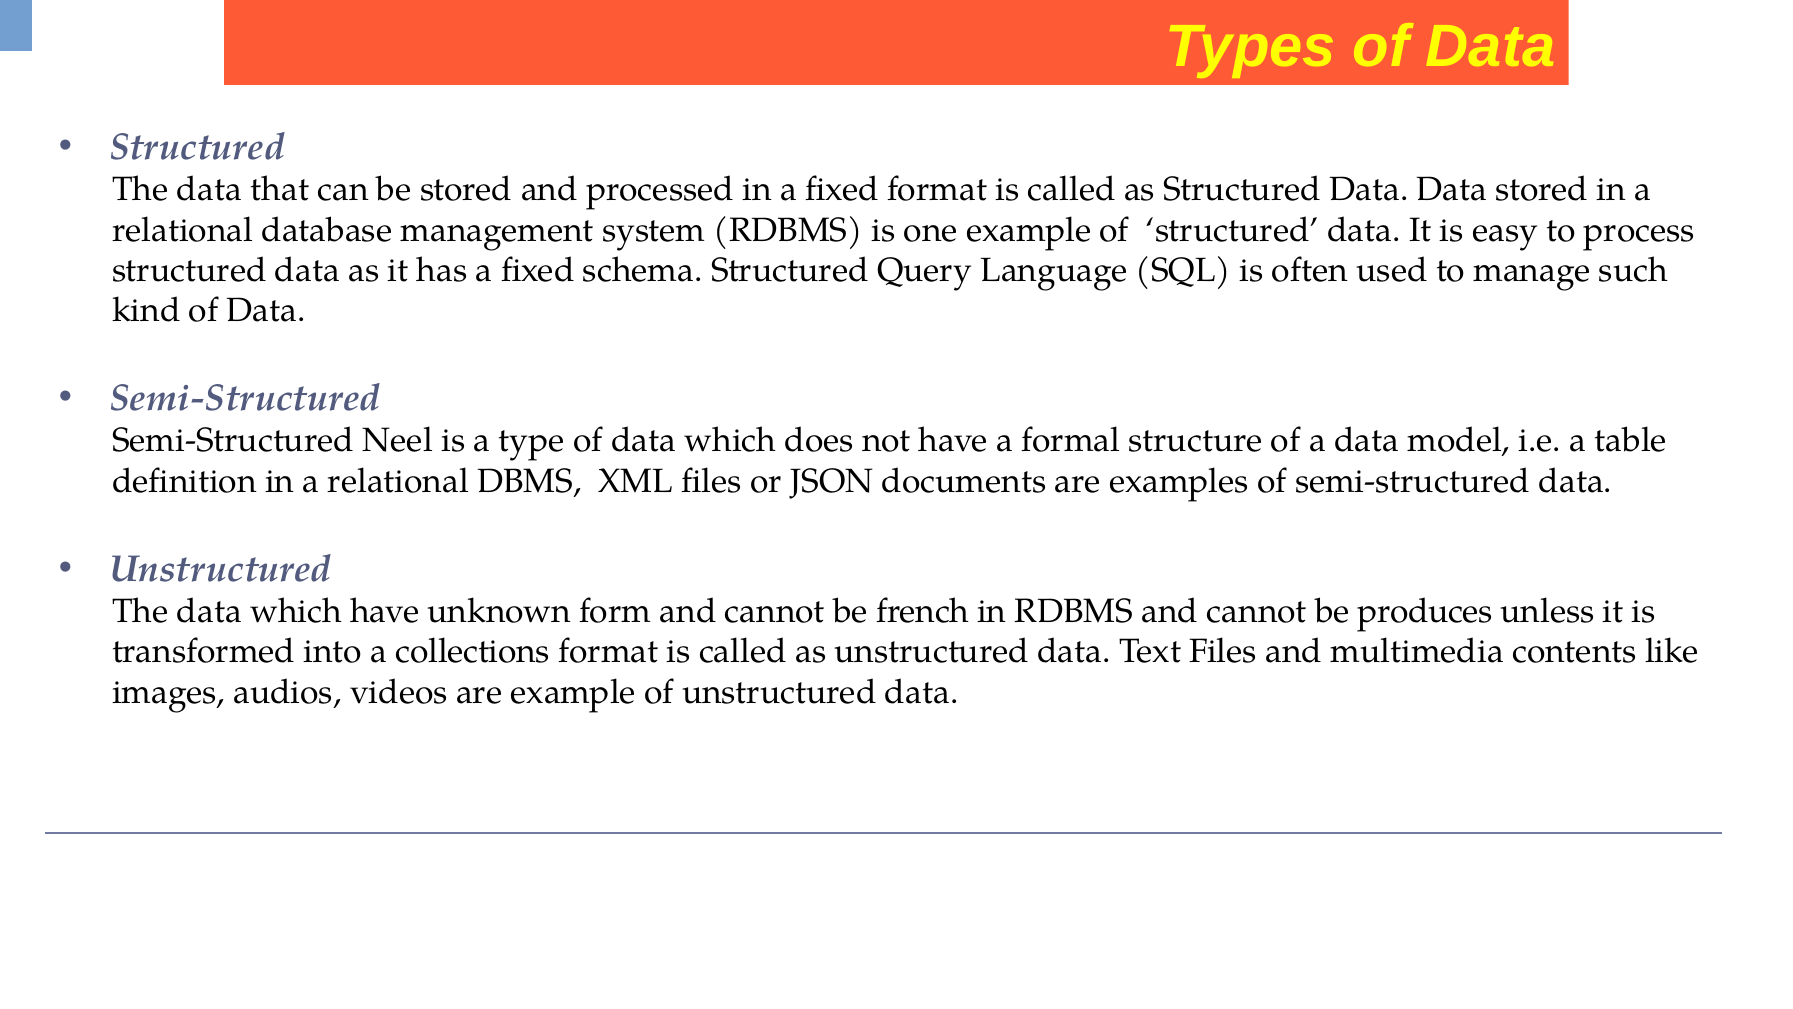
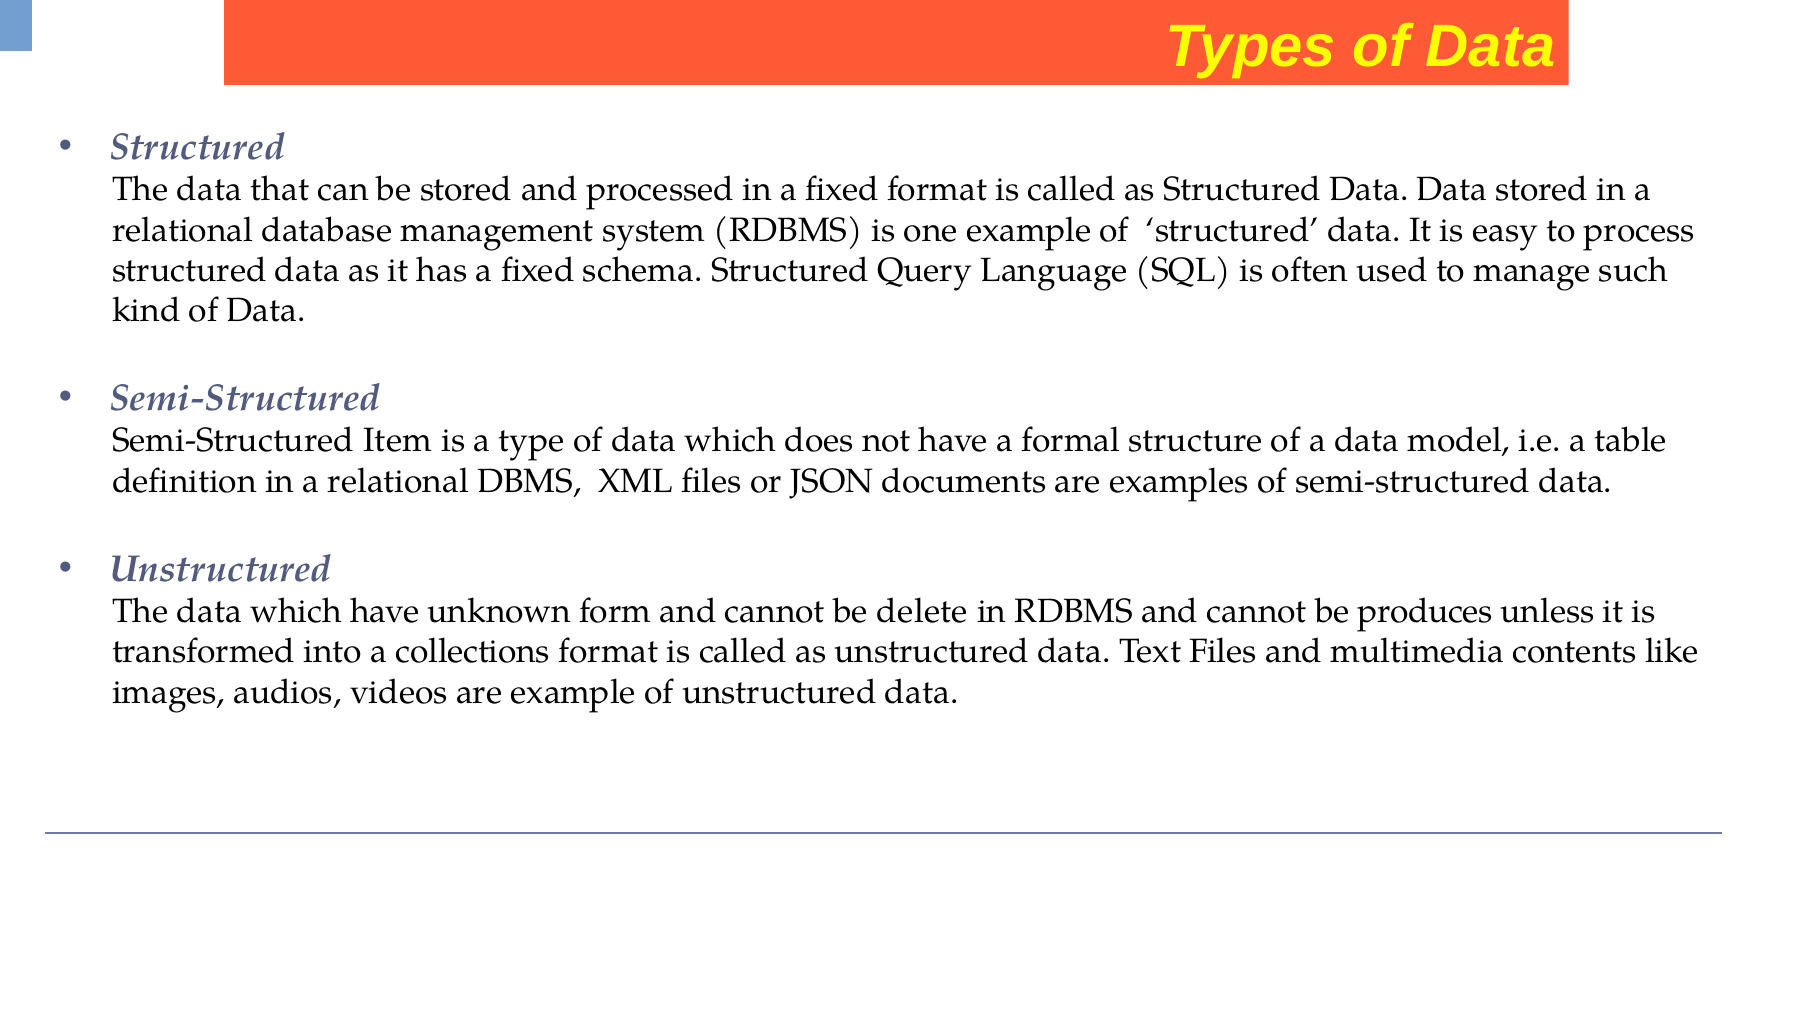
Neel: Neel -> Item
french: french -> delete
